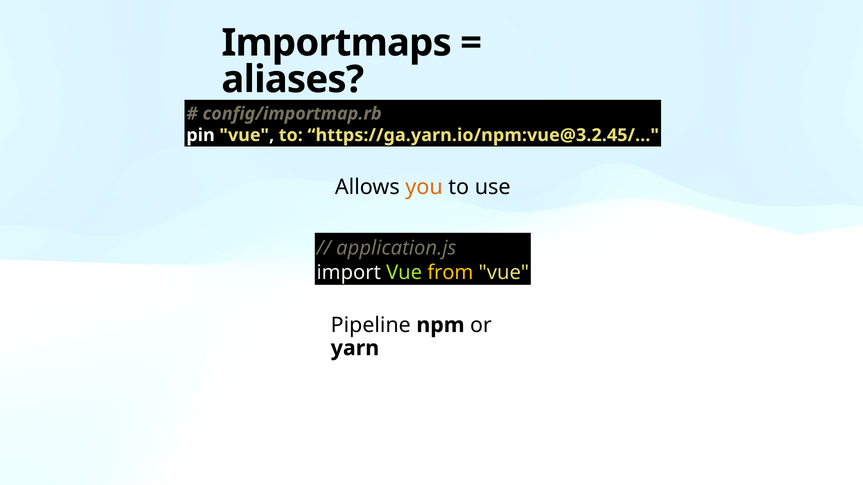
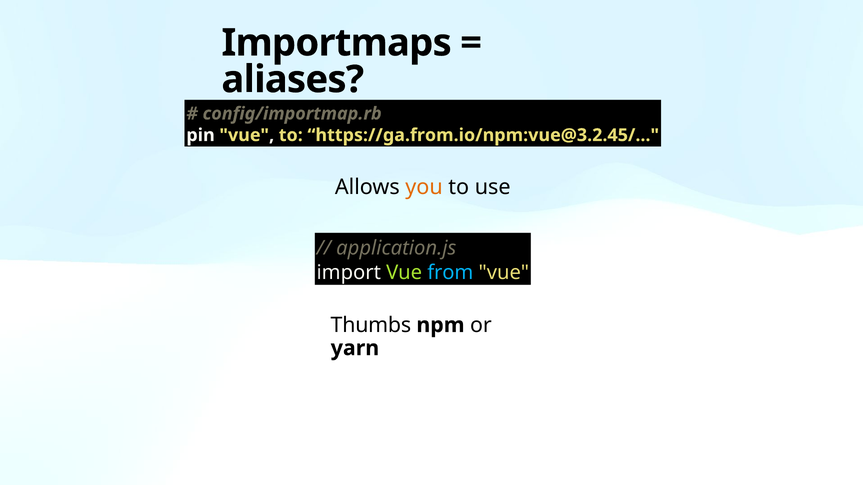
https://ga.yarn.io/npm:vue@3.2.45/: https://ga.yarn.io/npm:vue@3.2.45/ -> https://ga.from.io/npm:vue@3.2.45/
from colour: yellow -> light blue
Pipeline: Pipeline -> Thumbs
